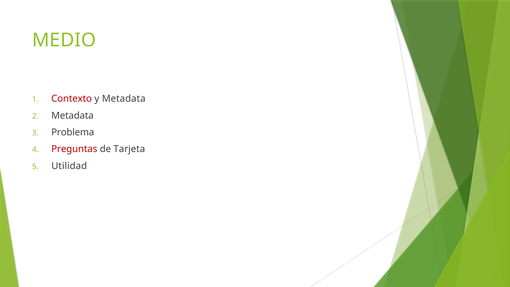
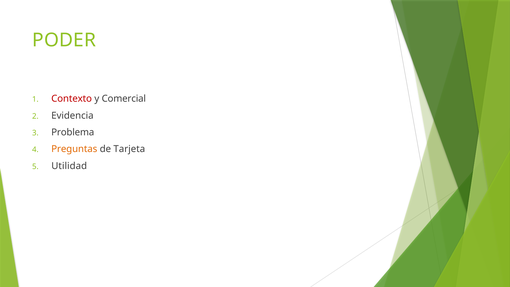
MEDIO: MEDIO -> PODER
y Metadata: Metadata -> Comercial
Metadata at (72, 115): Metadata -> Evidencia
Preguntas colour: red -> orange
